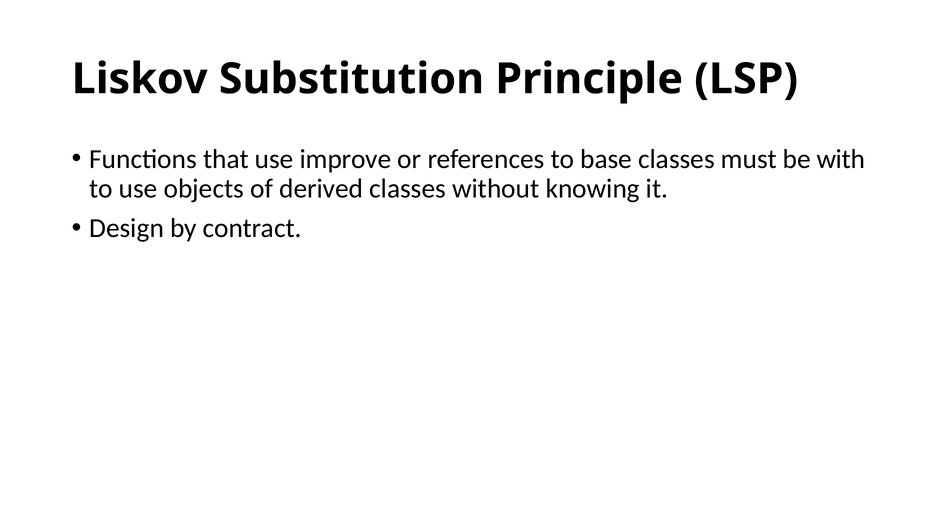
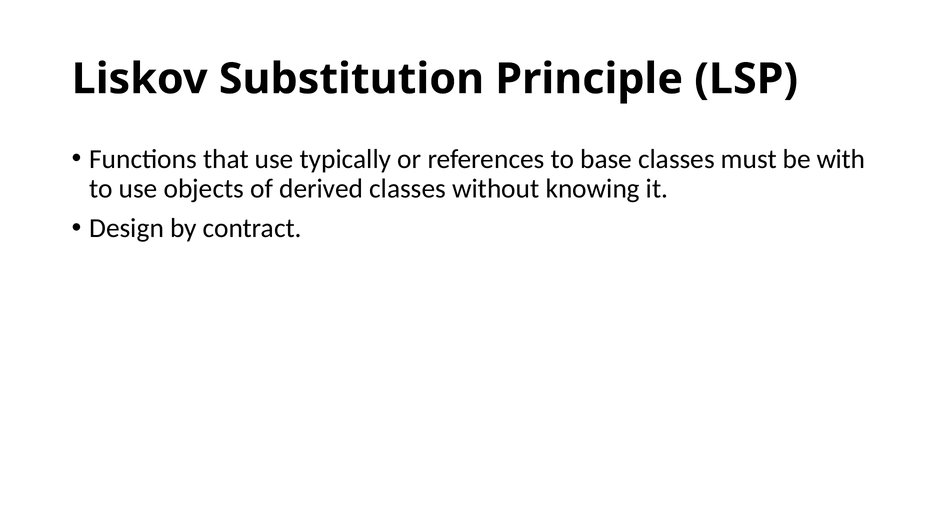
improve: improve -> typically
